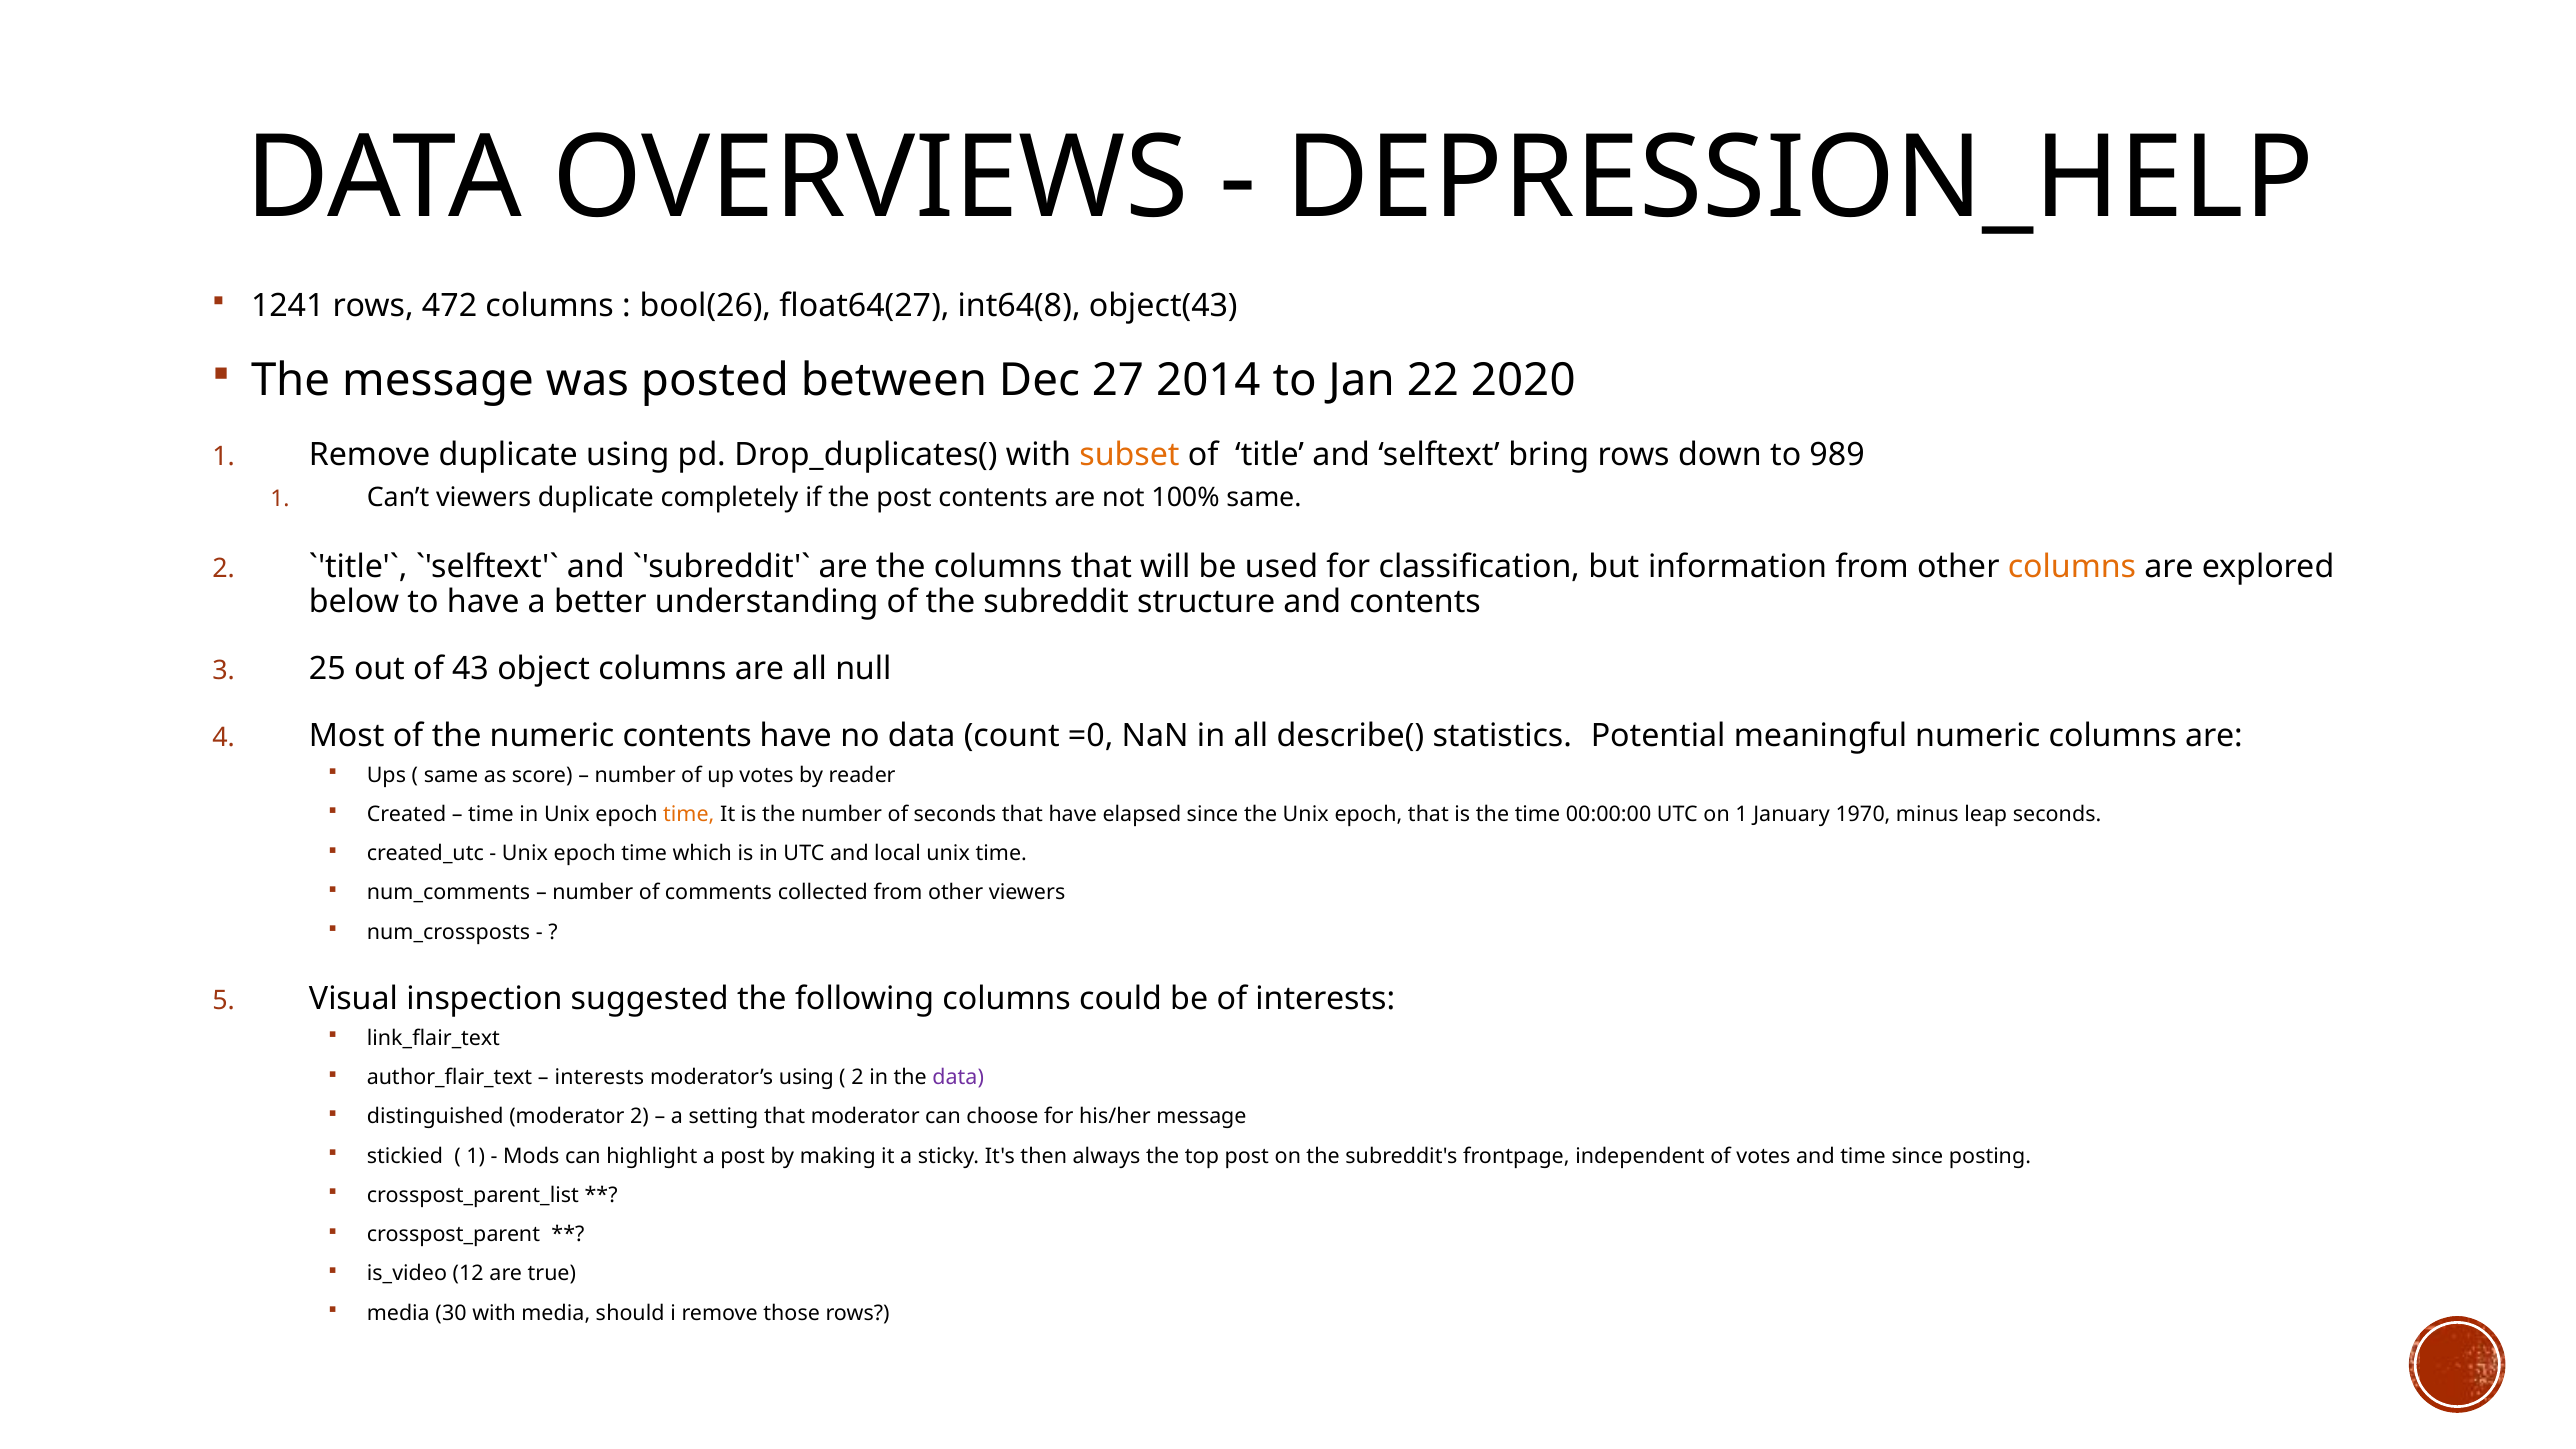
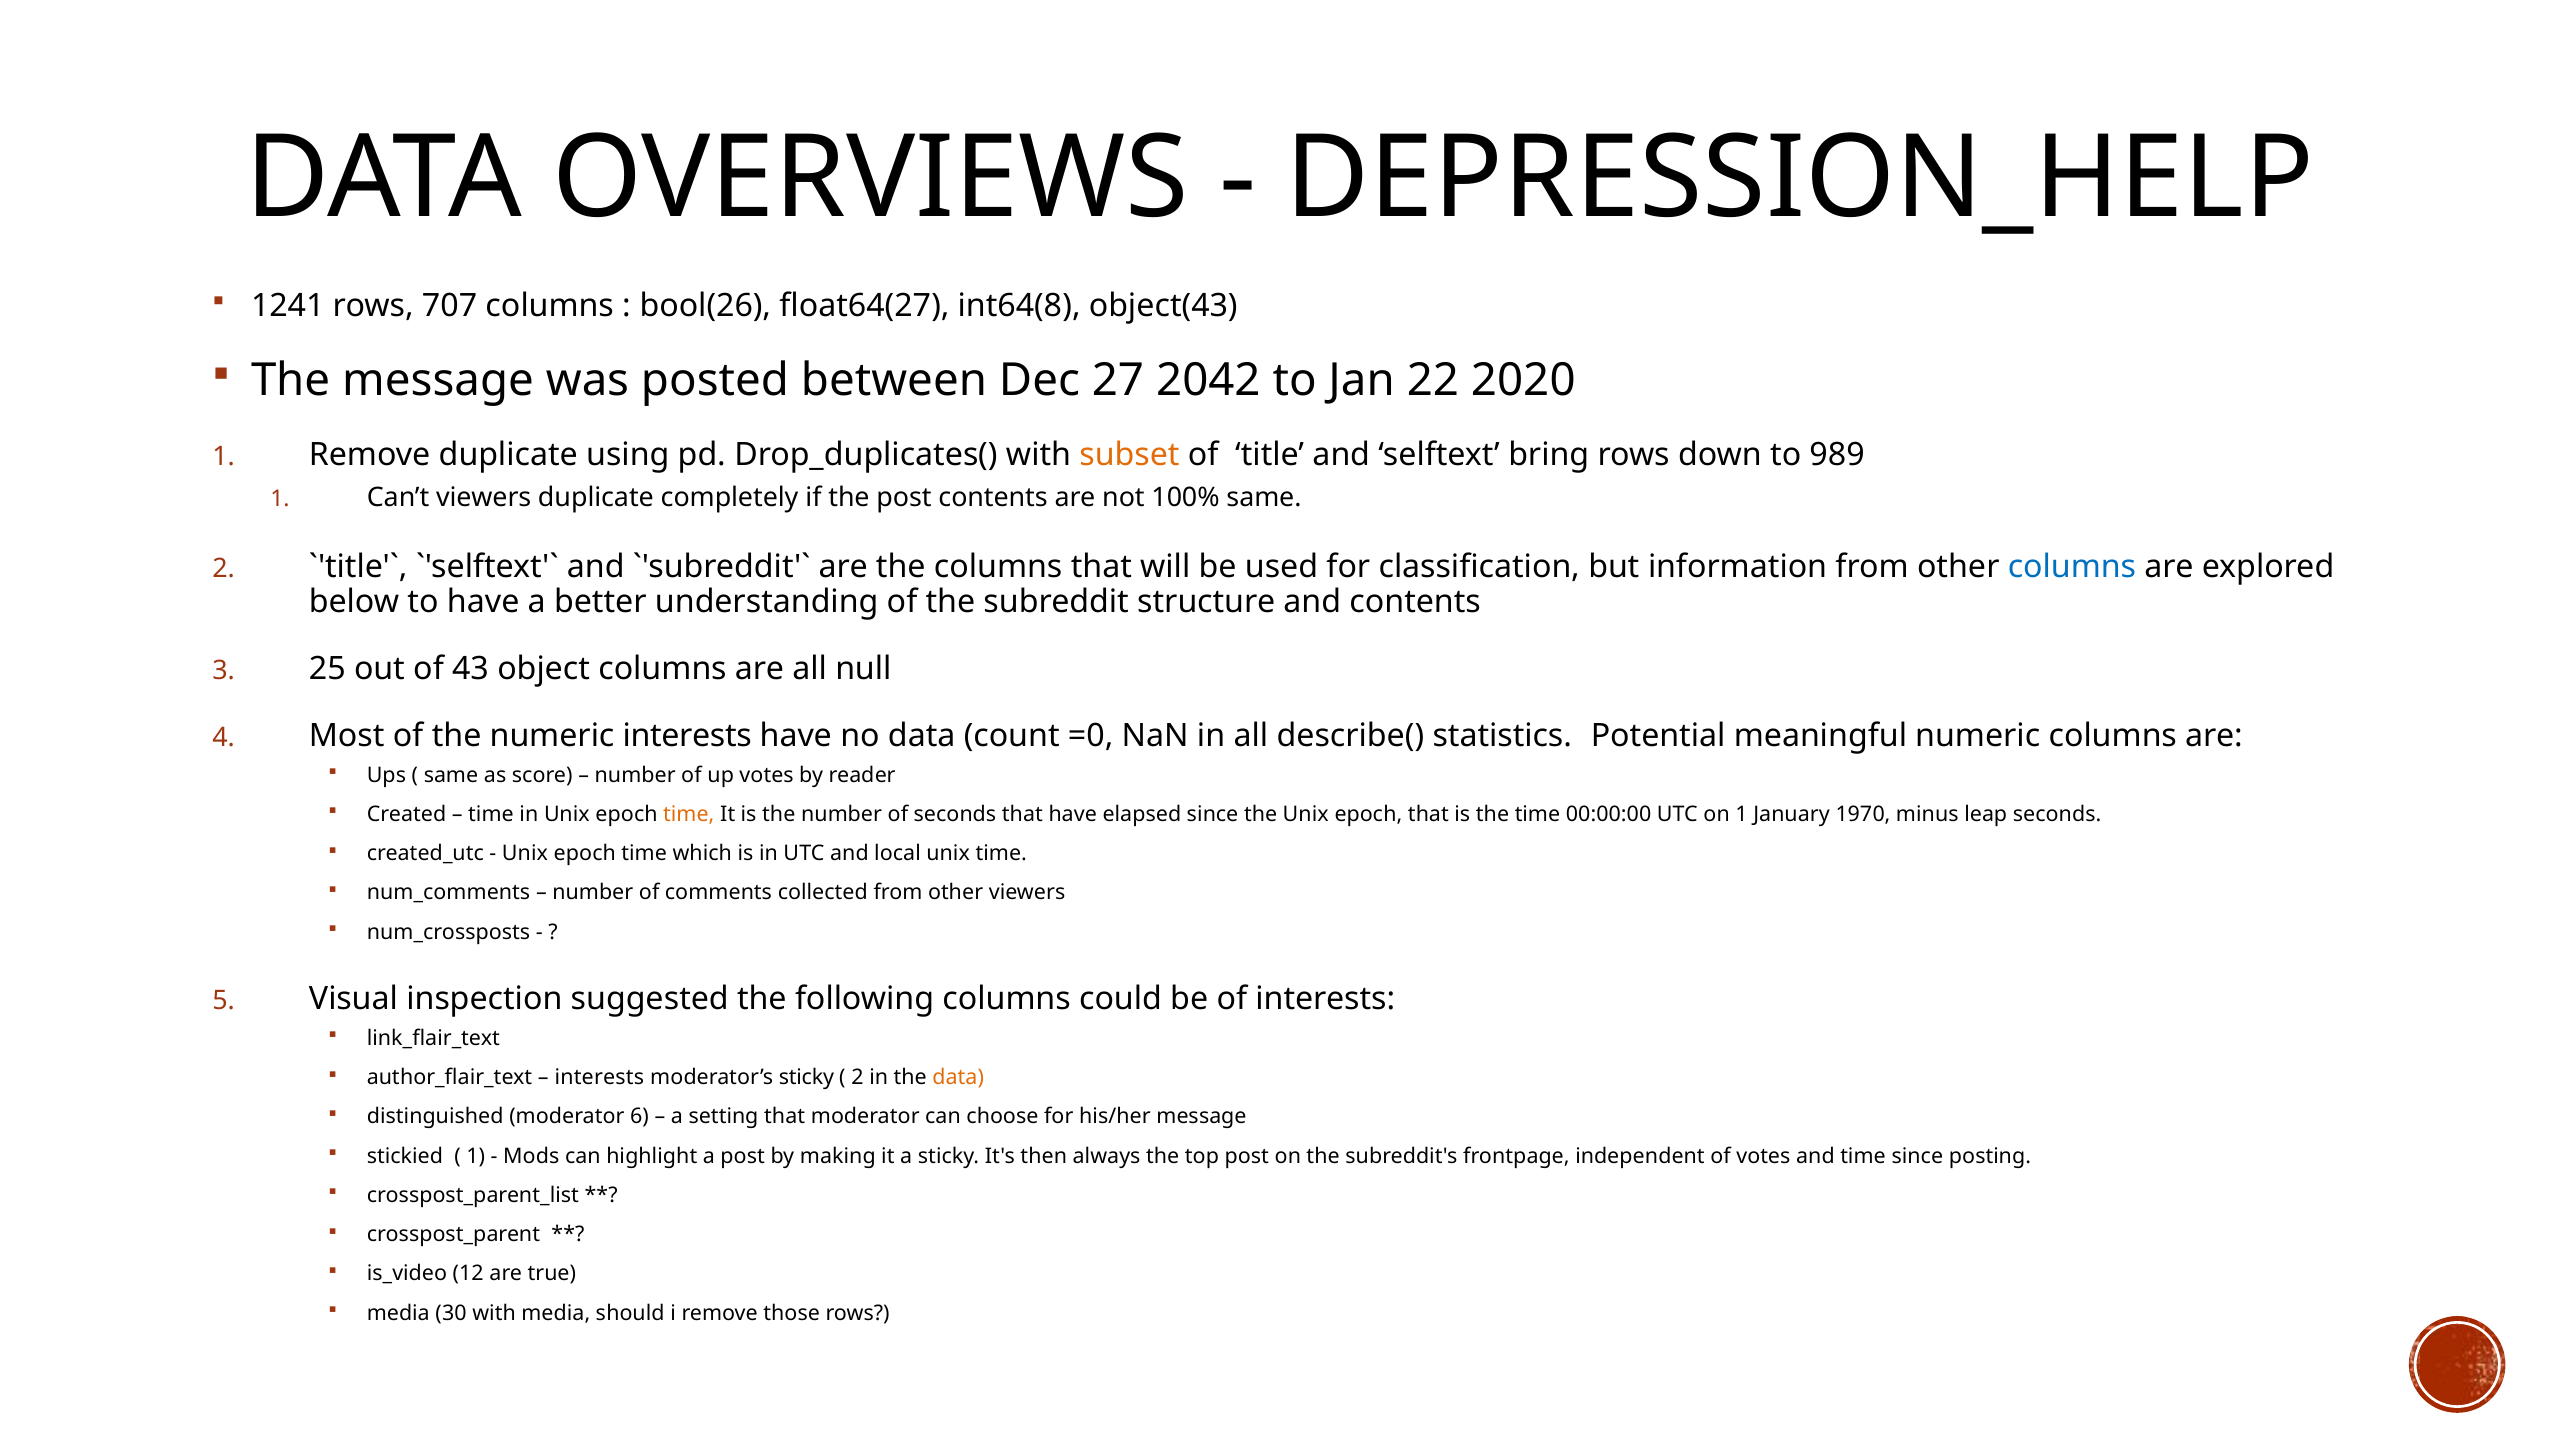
472: 472 -> 707
2014: 2014 -> 2042
columns at (2072, 567) colour: orange -> blue
numeric contents: contents -> interests
moderator’s using: using -> sticky
data at (958, 1078) colour: purple -> orange
moderator 2: 2 -> 6
